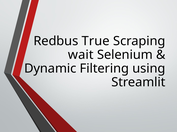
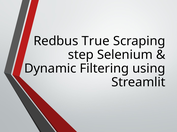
wait: wait -> step
